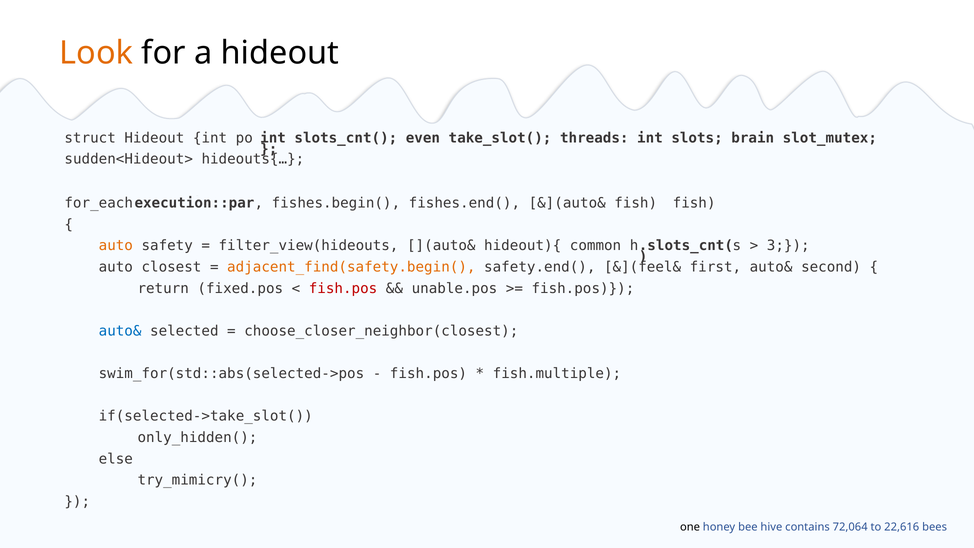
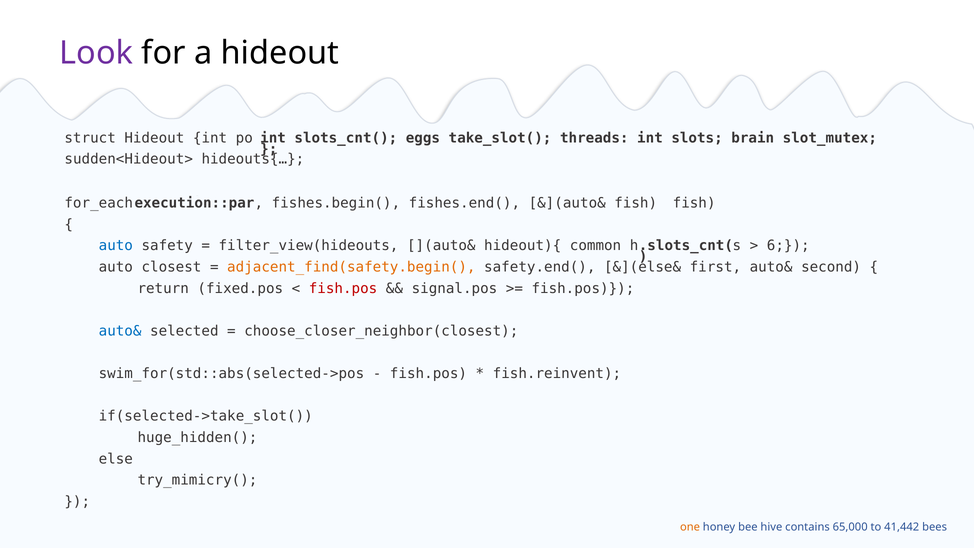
Look colour: orange -> purple
even: even -> eggs
auto at (116, 246) colour: orange -> blue
3: 3 -> 6
&](feel&: &](feel& -> &](else&
unable.pos: unable.pos -> signal.pos
fish.multiple: fish.multiple -> fish.reinvent
only_hidden(: only_hidden( -> huge_hidden(
one colour: black -> orange
72,064: 72,064 -> 65,000
22,616: 22,616 -> 41,442
